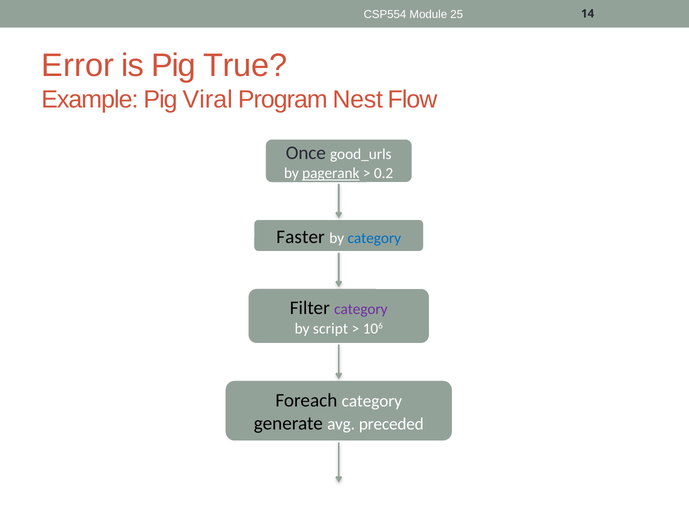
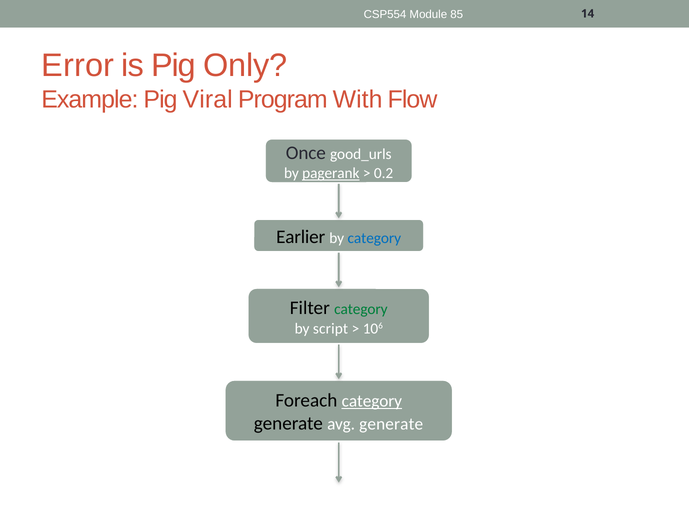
25: 25 -> 85
True: True -> Only
Nest: Nest -> With
Faster: Faster -> Earlier
category at (361, 309) colour: purple -> green
category at (372, 401) underline: none -> present
avg preceded: preceded -> generate
